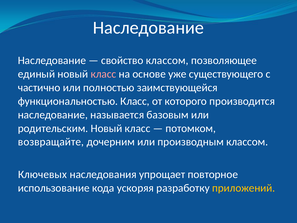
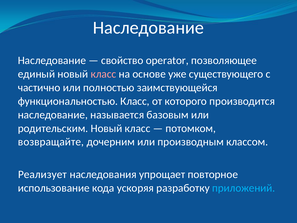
свойство классом: классом -> operator
Ключевых: Ключевых -> Реализует
приложений colour: yellow -> light blue
